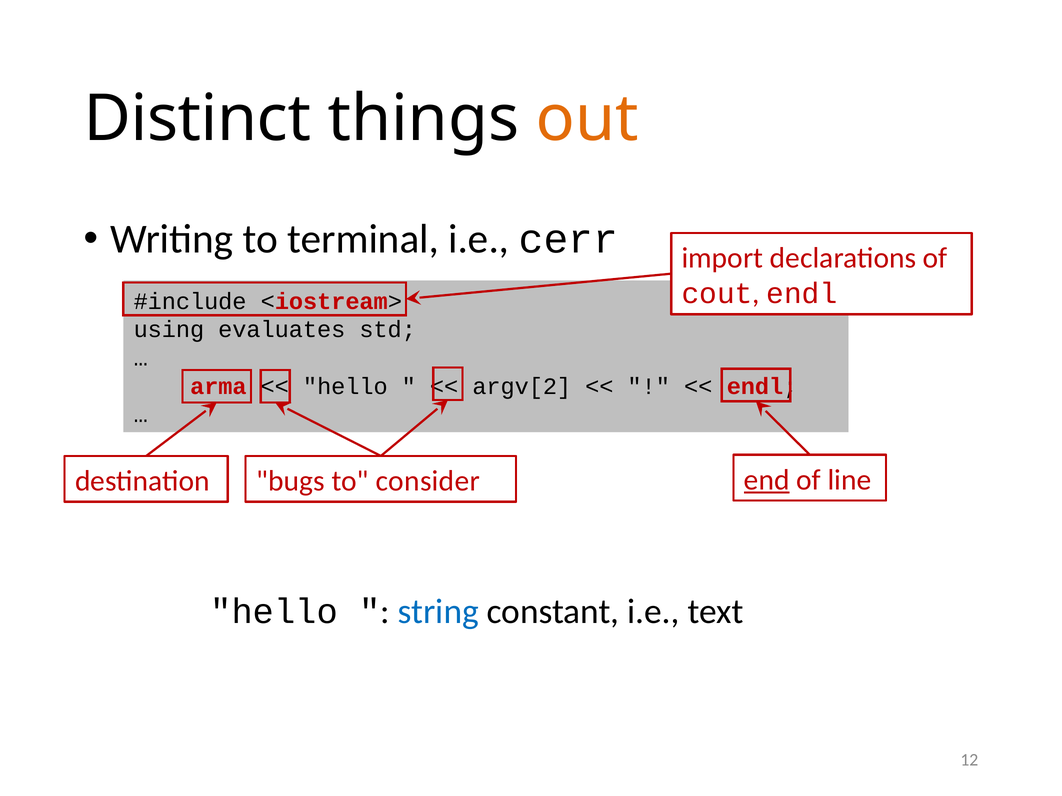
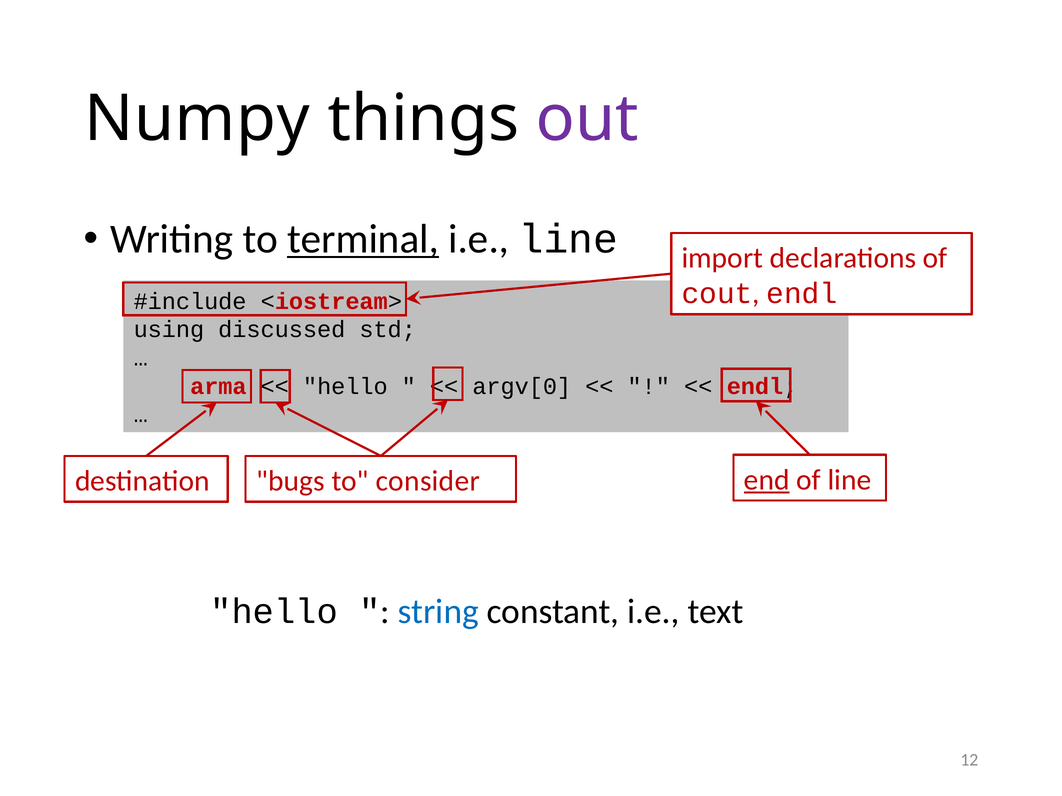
Distinct: Distinct -> Numpy
out colour: orange -> purple
terminal underline: none -> present
i.e cerr: cerr -> line
evaluates: evaluates -> discussed
argv[2: argv[2 -> argv[0
